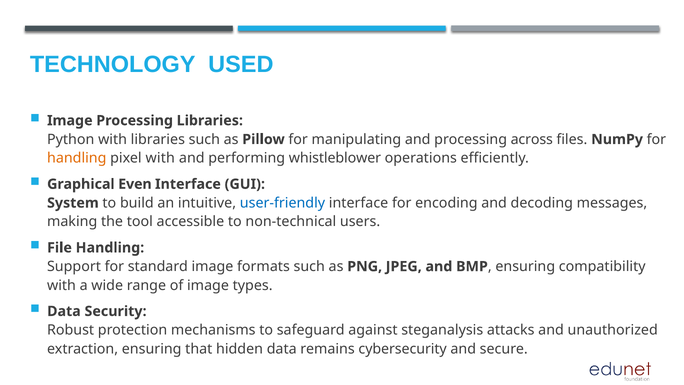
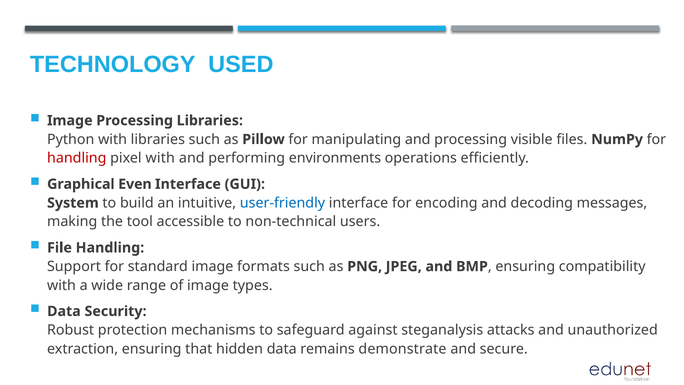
across: across -> visible
handling at (77, 158) colour: orange -> red
whistleblower: whistleblower -> environments
cybersecurity: cybersecurity -> demonstrate
